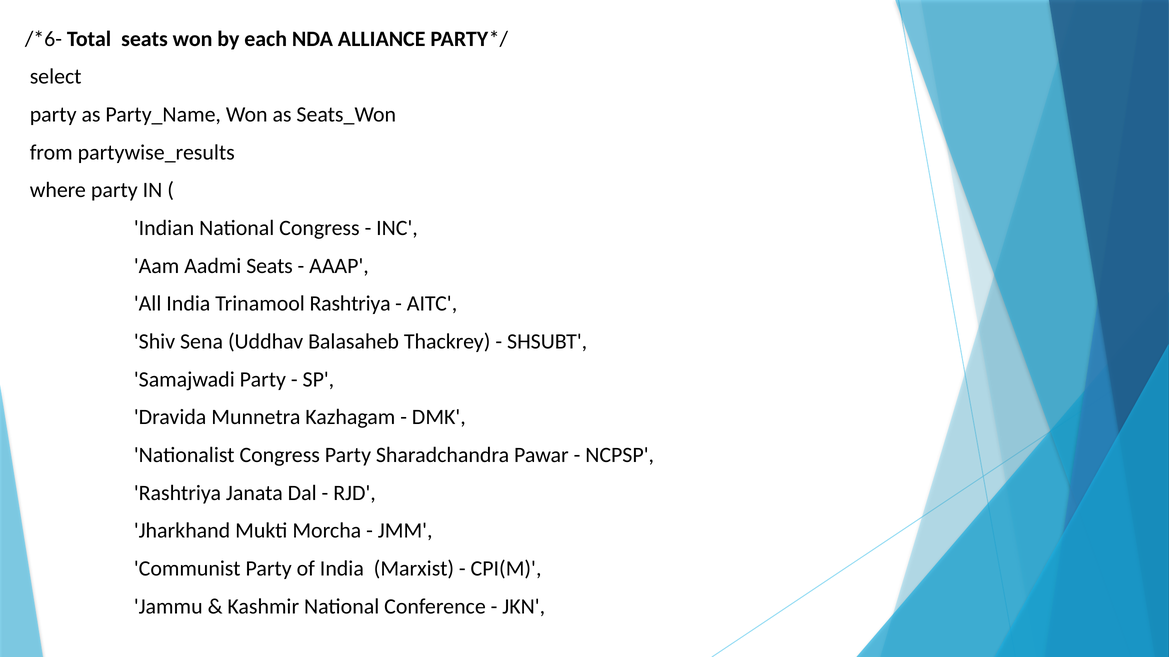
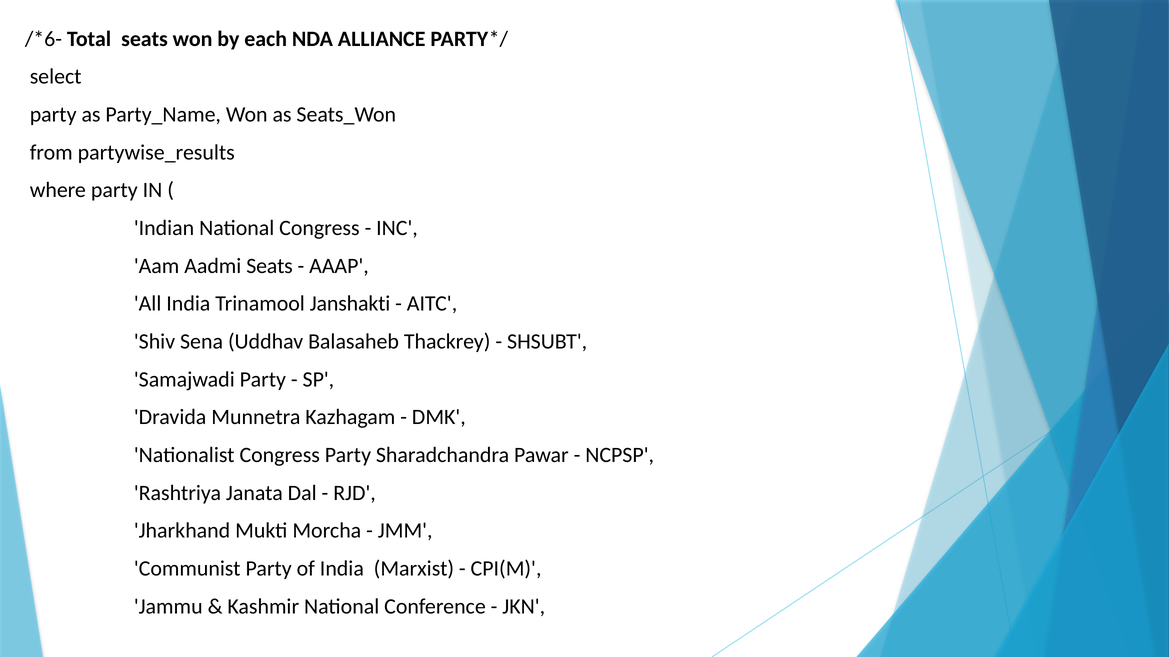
Trinamool Rashtriya: Rashtriya -> Janshakti
